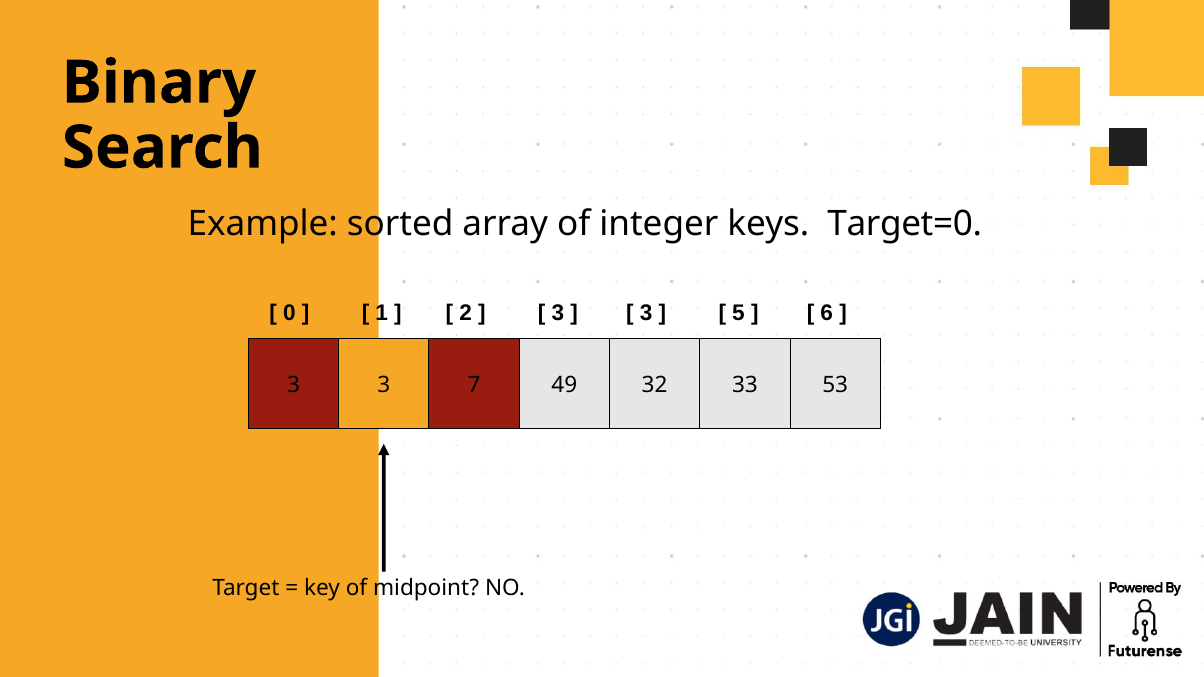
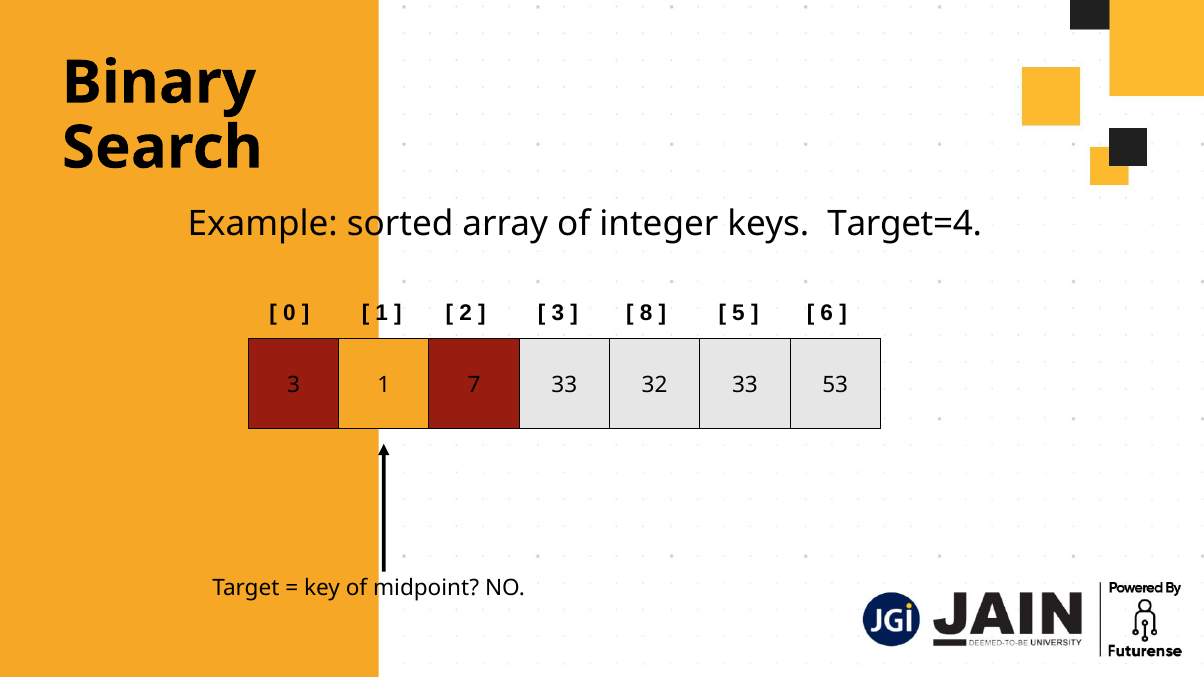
Target=0: Target=0 -> Target=4
3 at (646, 313): 3 -> 8
3 3: 3 -> 1
7 49: 49 -> 33
